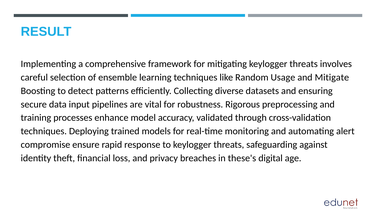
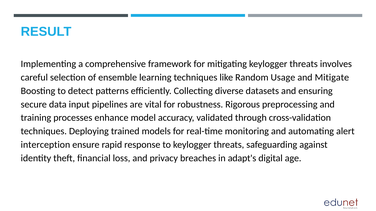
compromise: compromise -> interception
these's: these's -> adapt's
